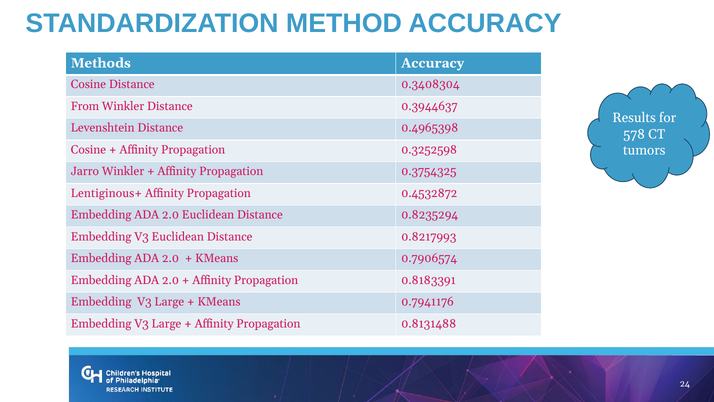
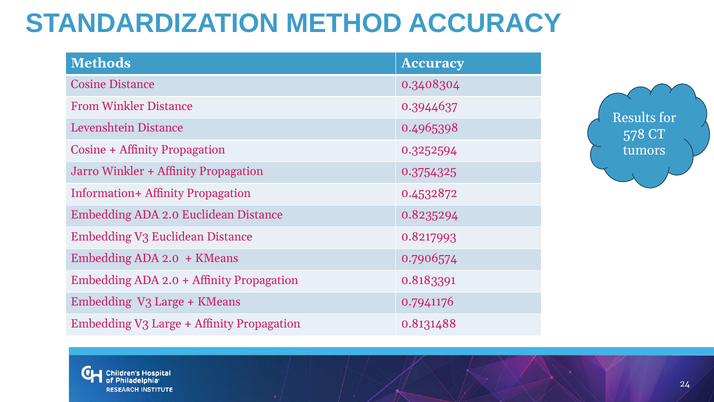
0.3252598: 0.3252598 -> 0.3252594
Lentiginous+: Lentiginous+ -> Information+
